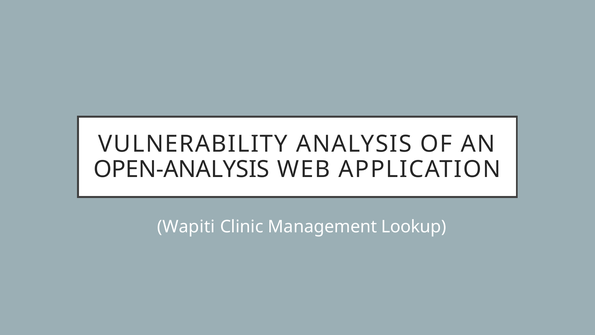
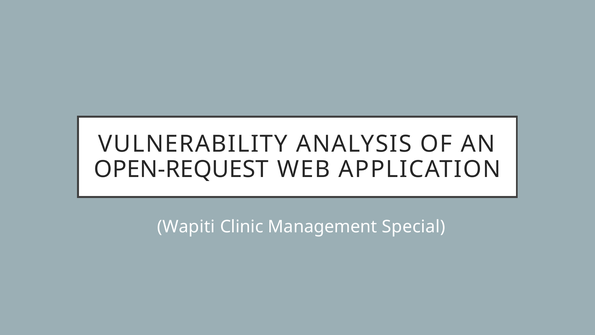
OPEN-ANALYSIS: OPEN-ANALYSIS -> OPEN-REQUEST
Lookup: Lookup -> Special
